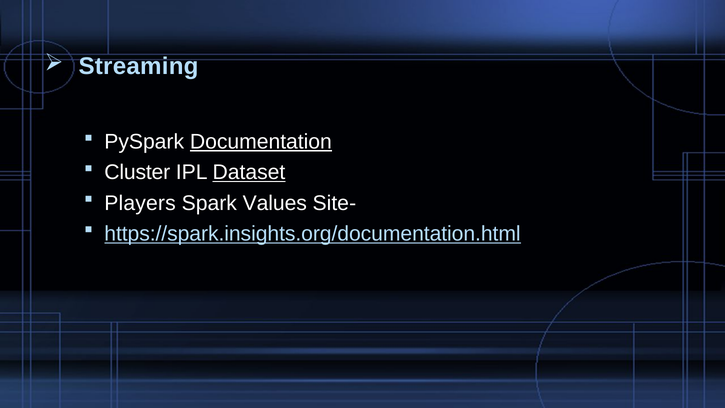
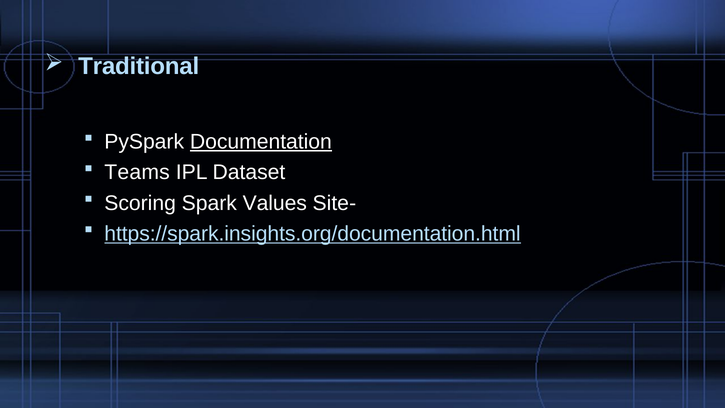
Streaming: Streaming -> Traditional
Cluster: Cluster -> Teams
Dataset underline: present -> none
Players: Players -> Scoring
